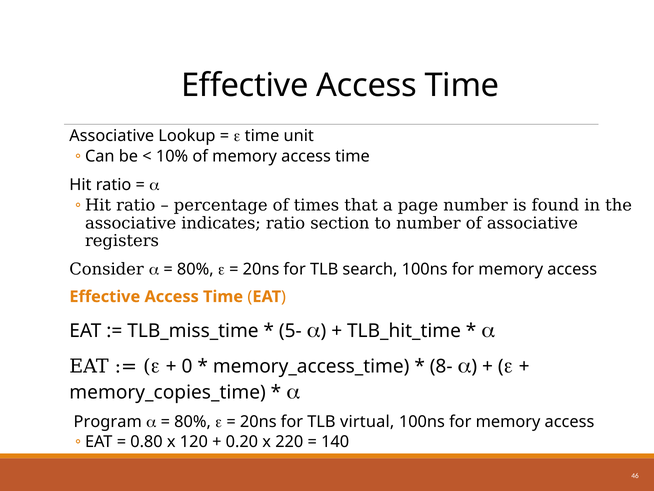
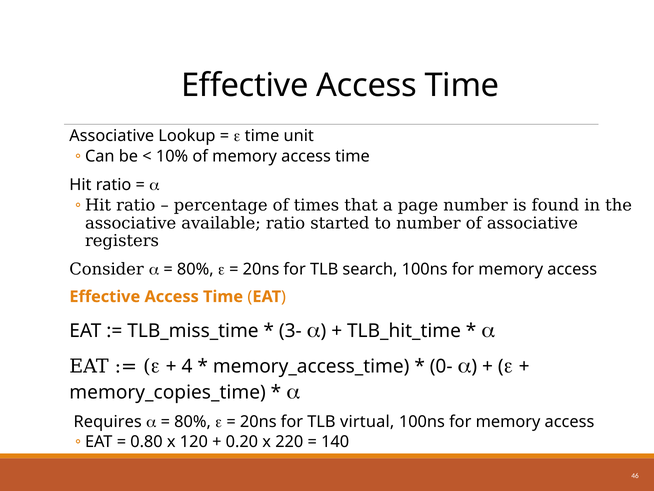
indicates: indicates -> available
section: section -> started
5-: 5- -> 3-
0: 0 -> 4
8-: 8- -> 0-
Program: Program -> Requires
